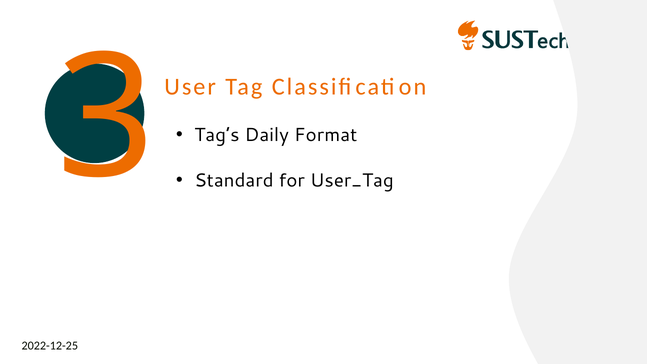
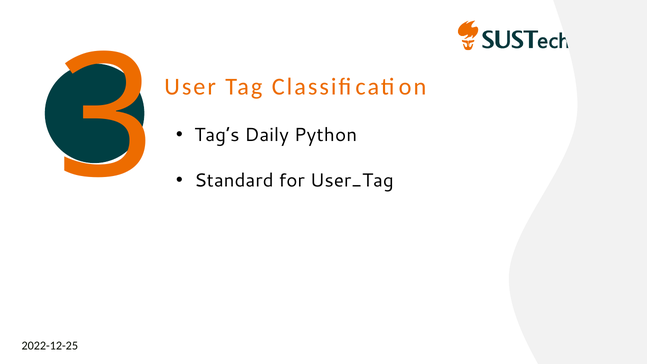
Format: Format -> Python
